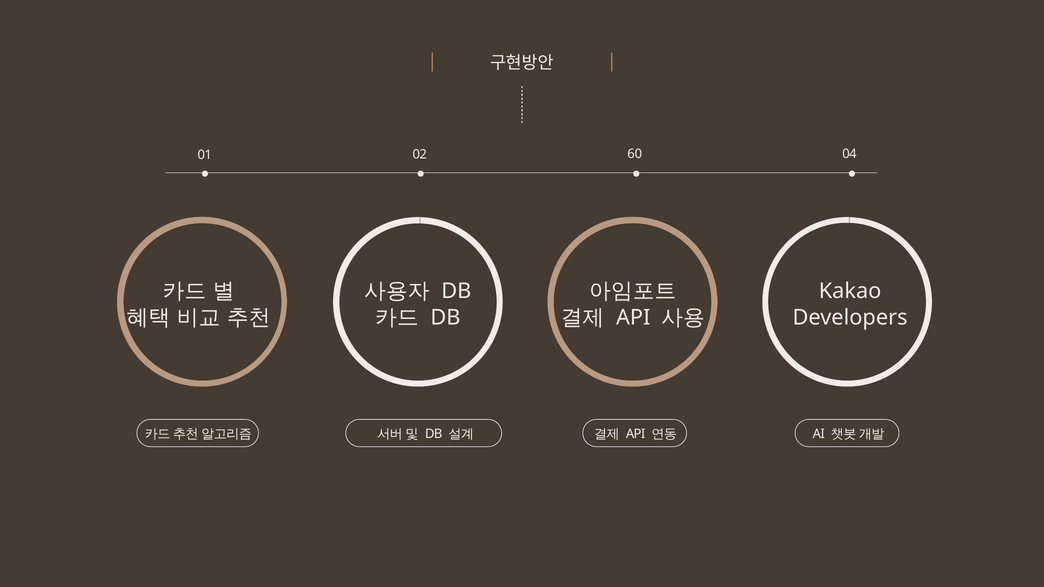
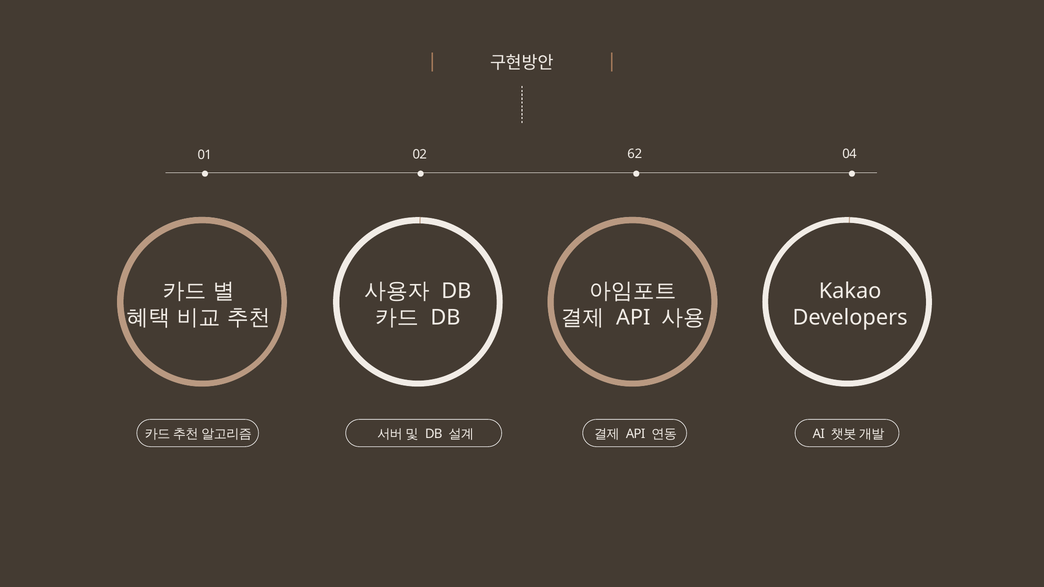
60: 60 -> 62
